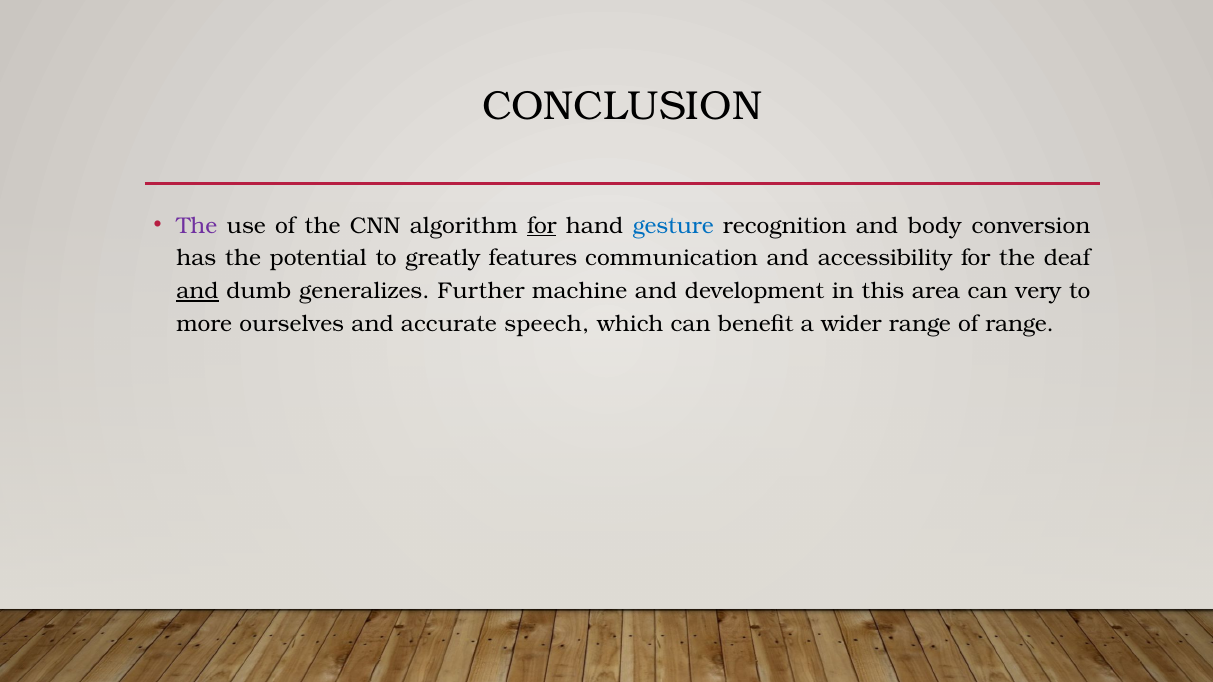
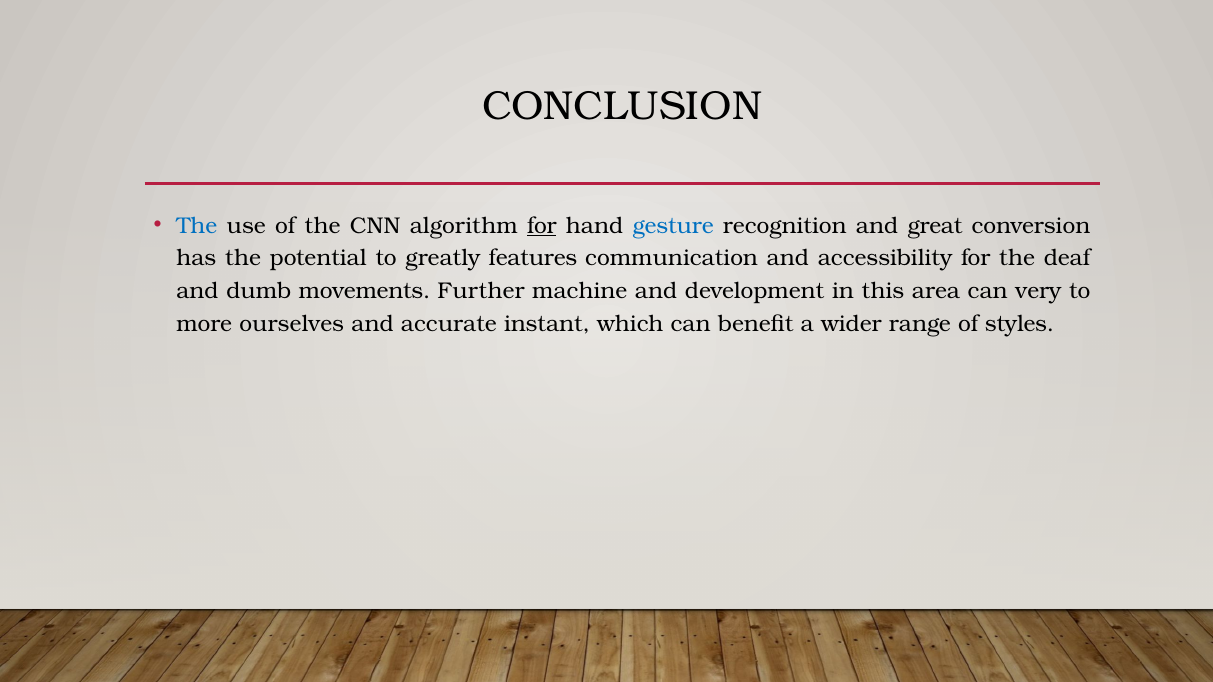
The at (197, 226) colour: purple -> blue
body: body -> great
and at (197, 291) underline: present -> none
generalizes: generalizes -> movements
speech: speech -> instant
of range: range -> styles
